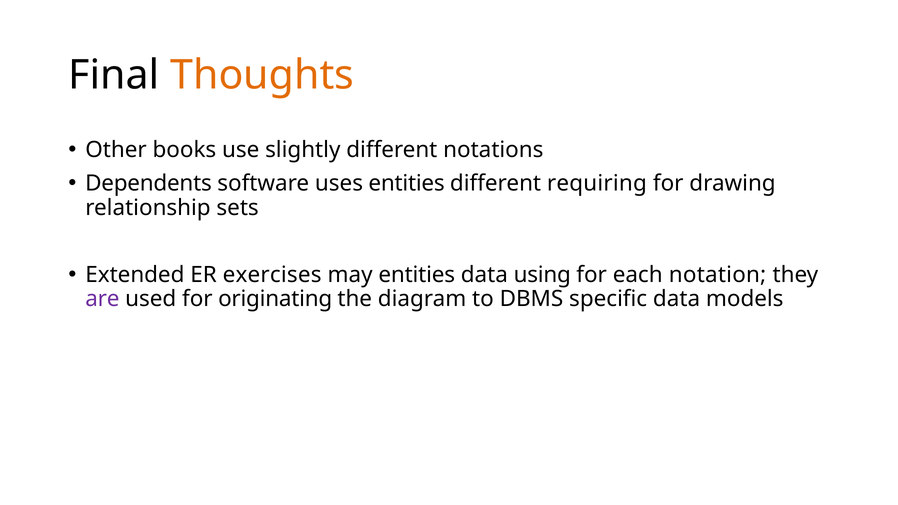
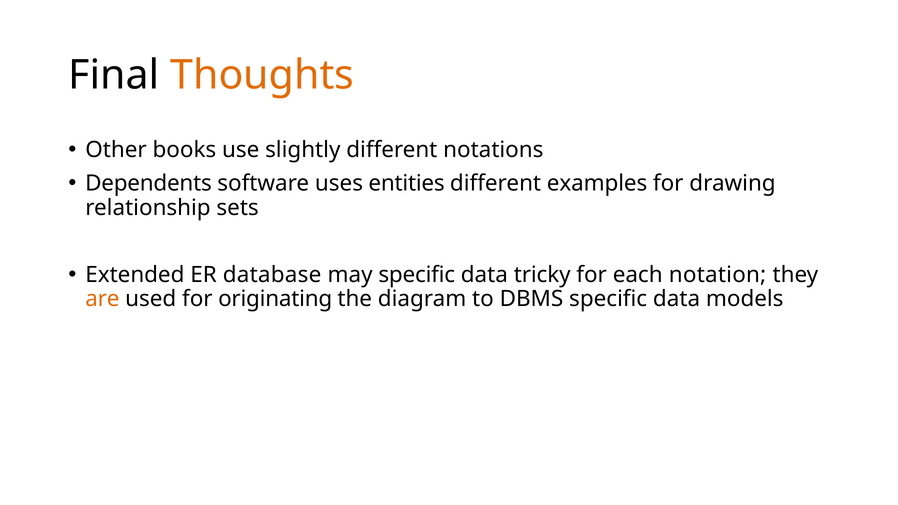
requiring: requiring -> examples
exercises: exercises -> database
may entities: entities -> specific
using: using -> tricky
are colour: purple -> orange
